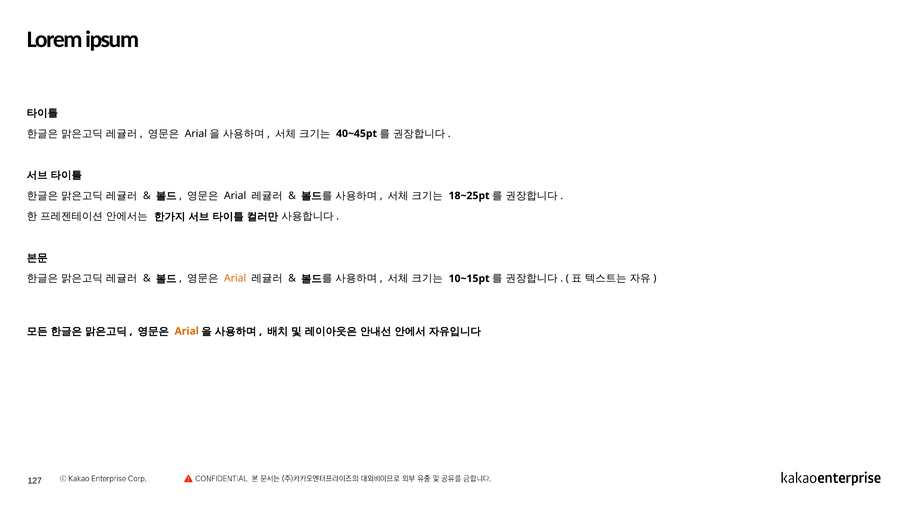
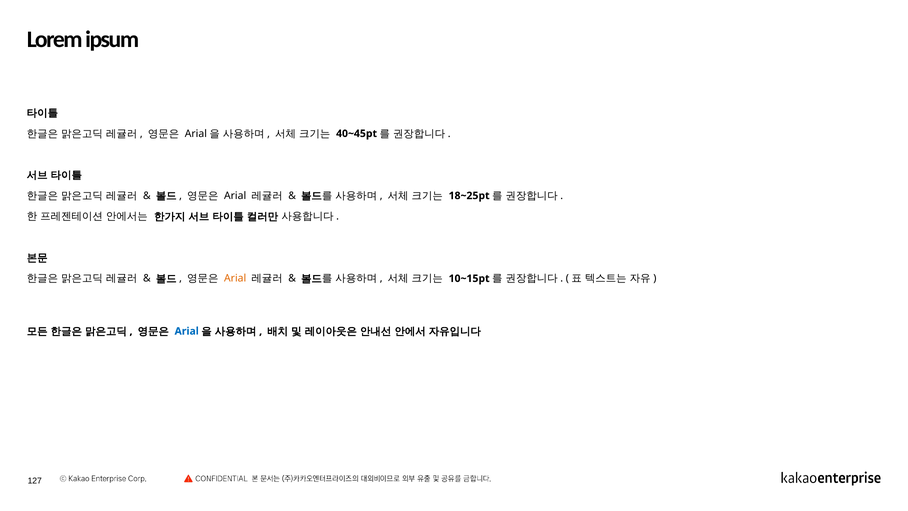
Arial at (187, 331) colour: orange -> blue
